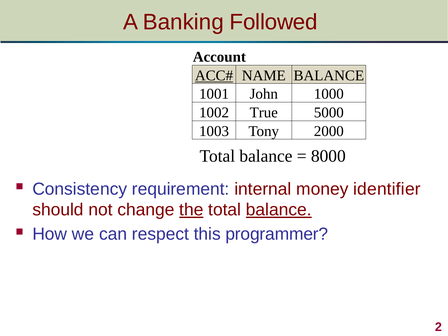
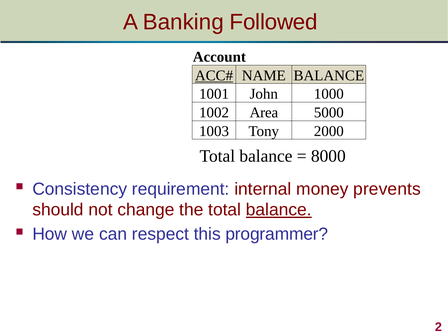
True: True -> Area
identifier: identifier -> prevents
the underline: present -> none
